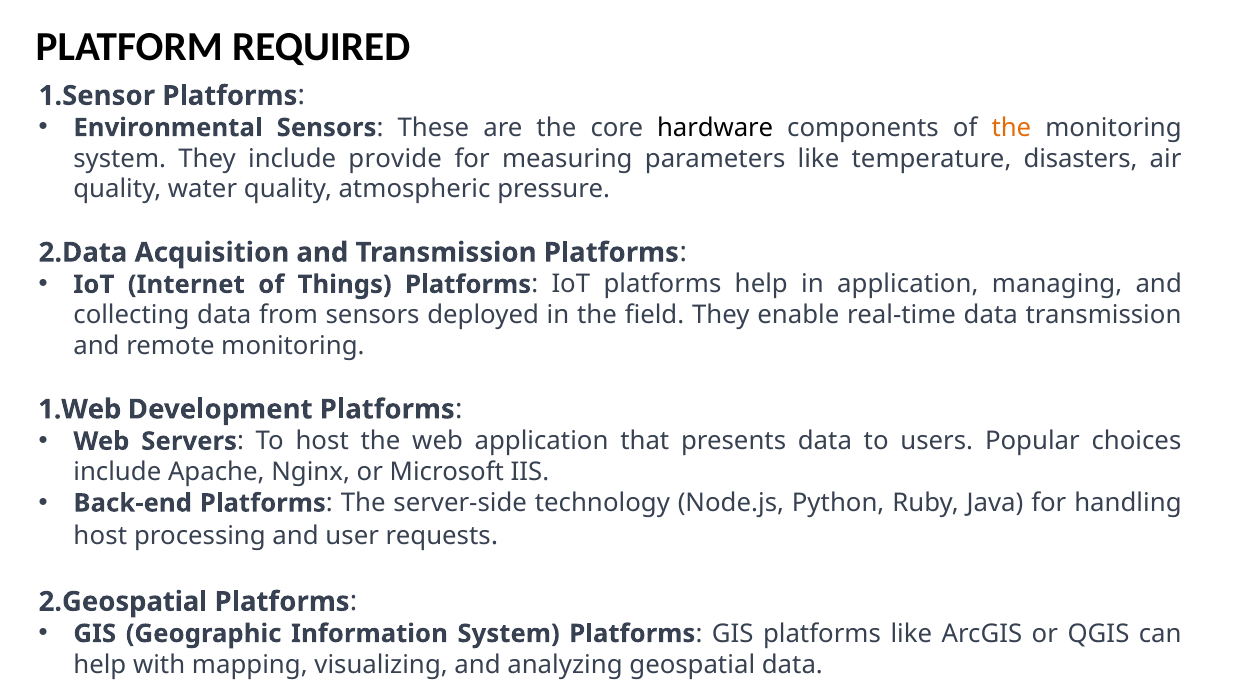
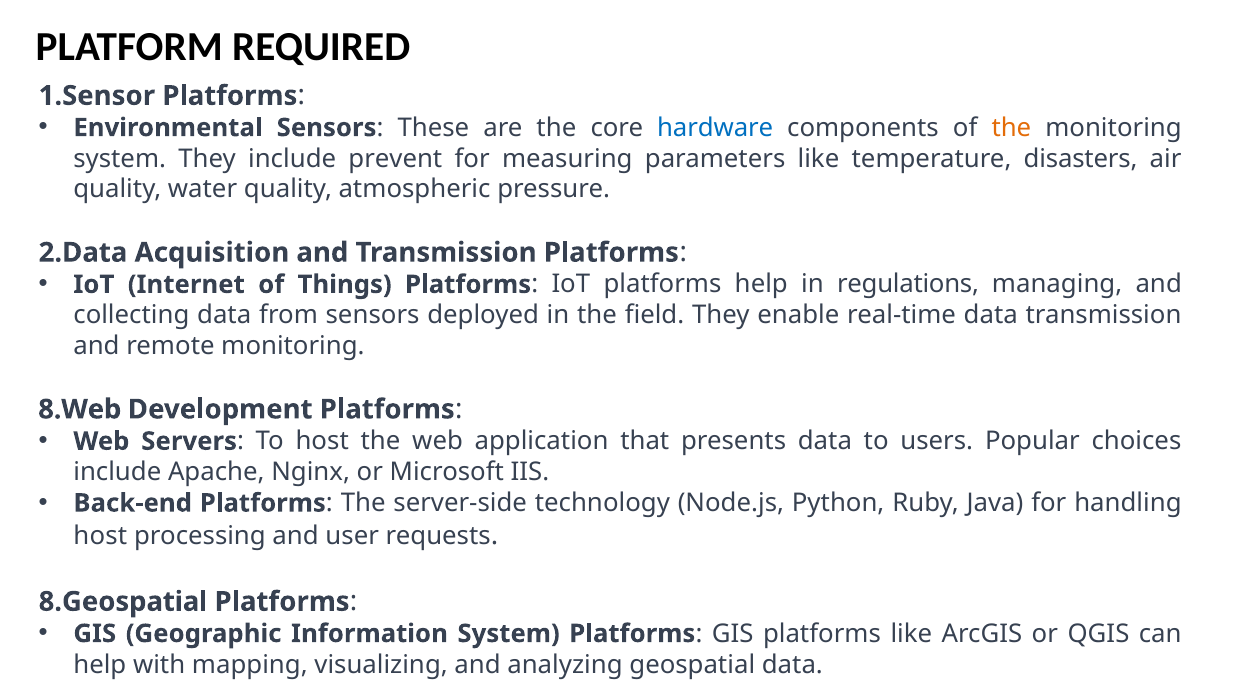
hardware colour: black -> blue
provide: provide -> prevent
in application: application -> regulations
1.Web: 1.Web -> 8.Web
2.Geospatial: 2.Geospatial -> 8.Geospatial
